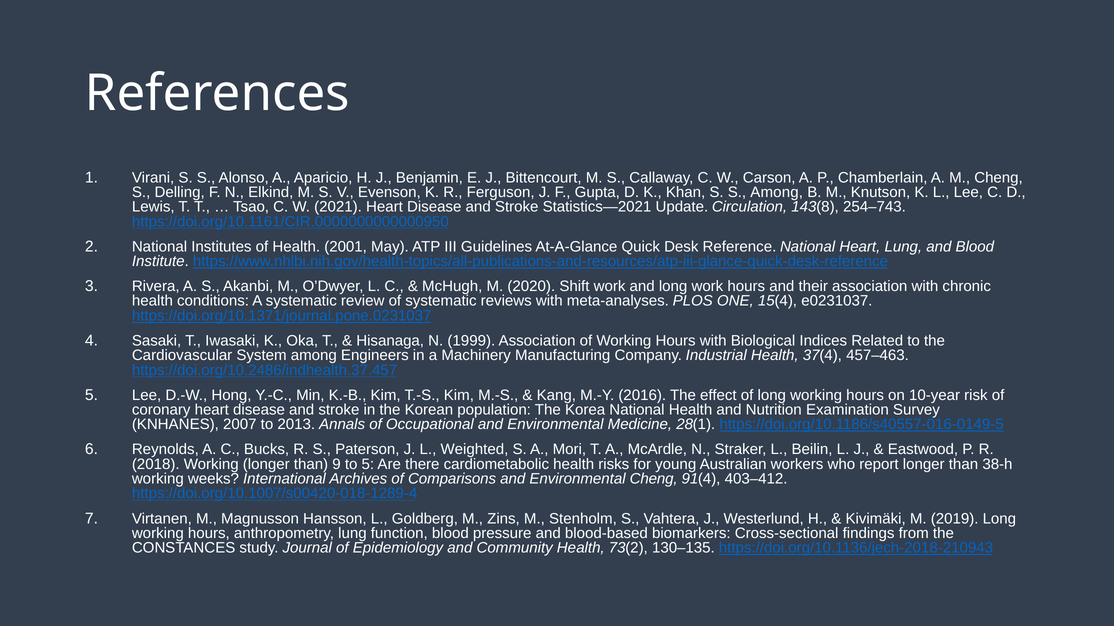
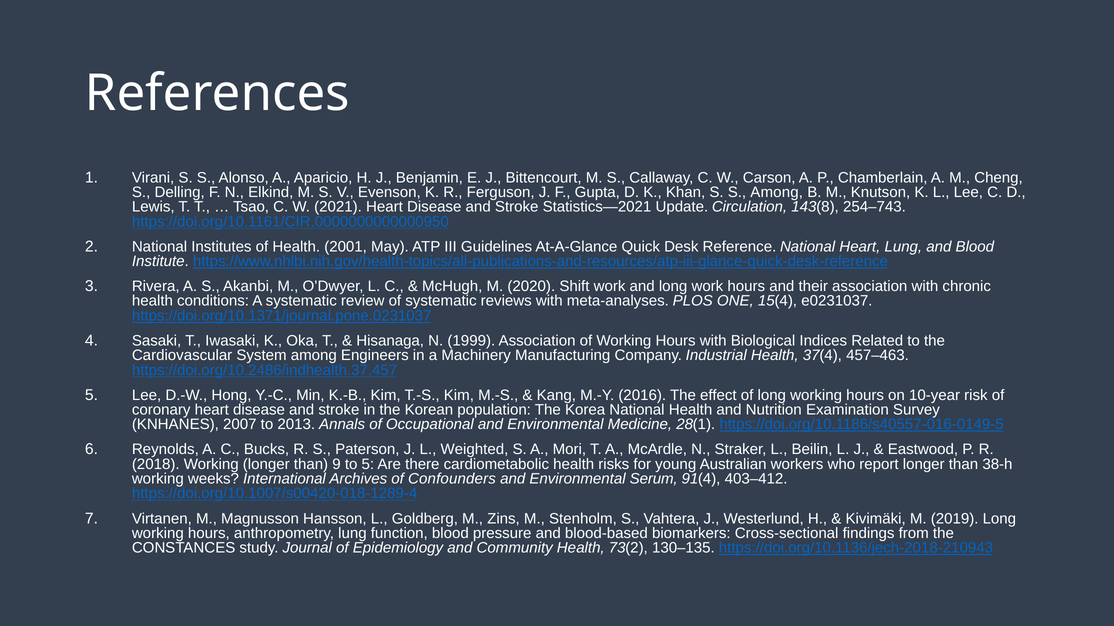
Comparisons: Comparisons -> Confounders
Environmental Cheng: Cheng -> Serum
